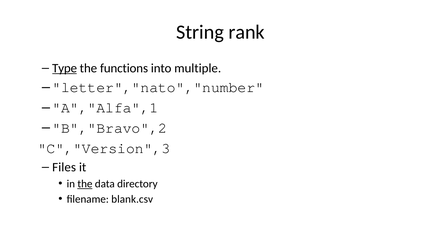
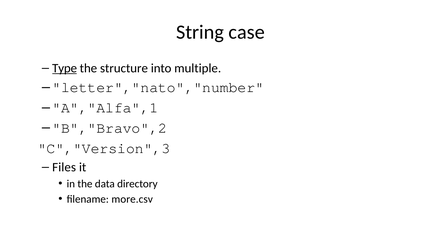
rank: rank -> case
functions: functions -> structure
the at (85, 184) underline: present -> none
blank.csv: blank.csv -> more.csv
